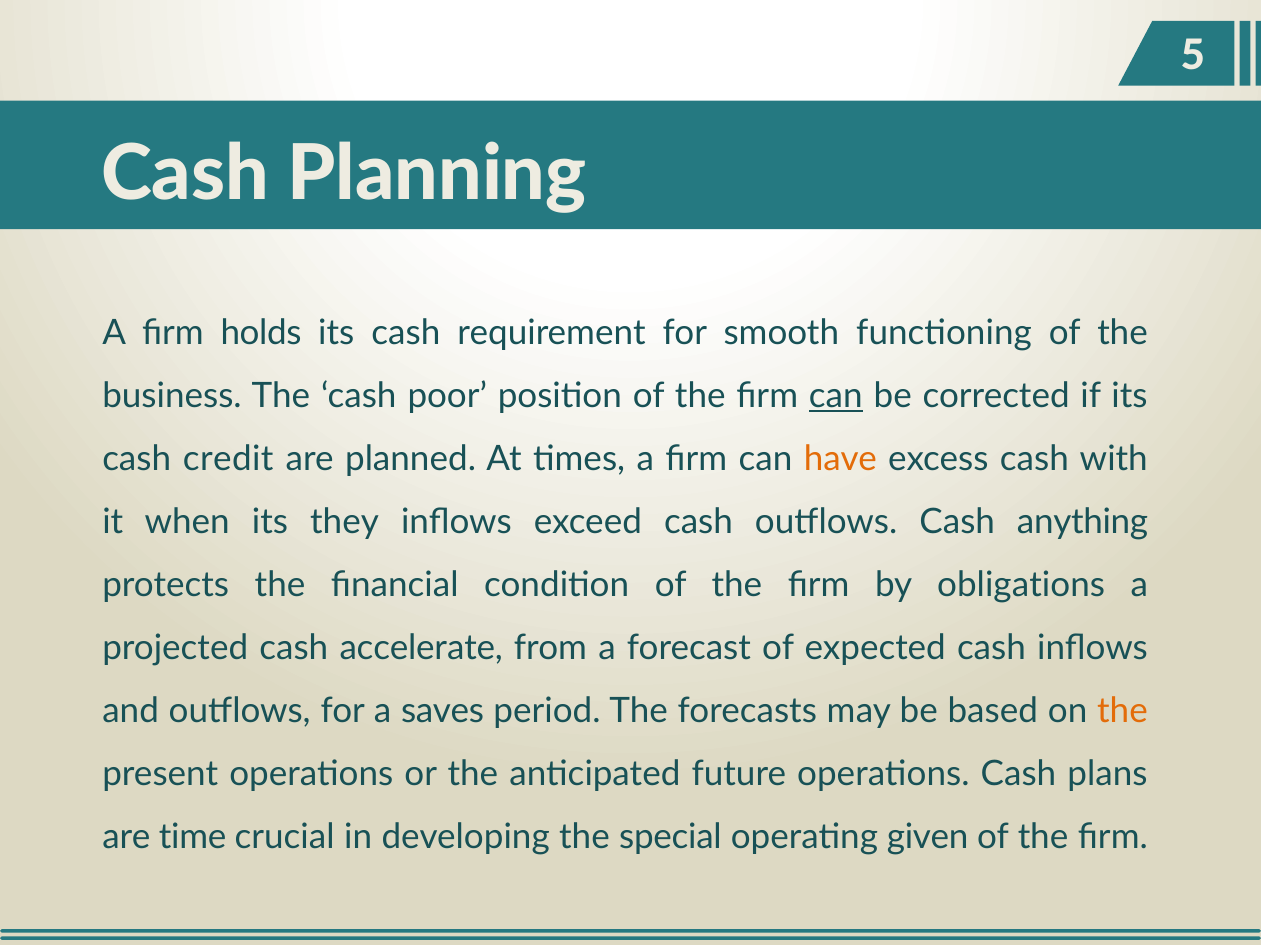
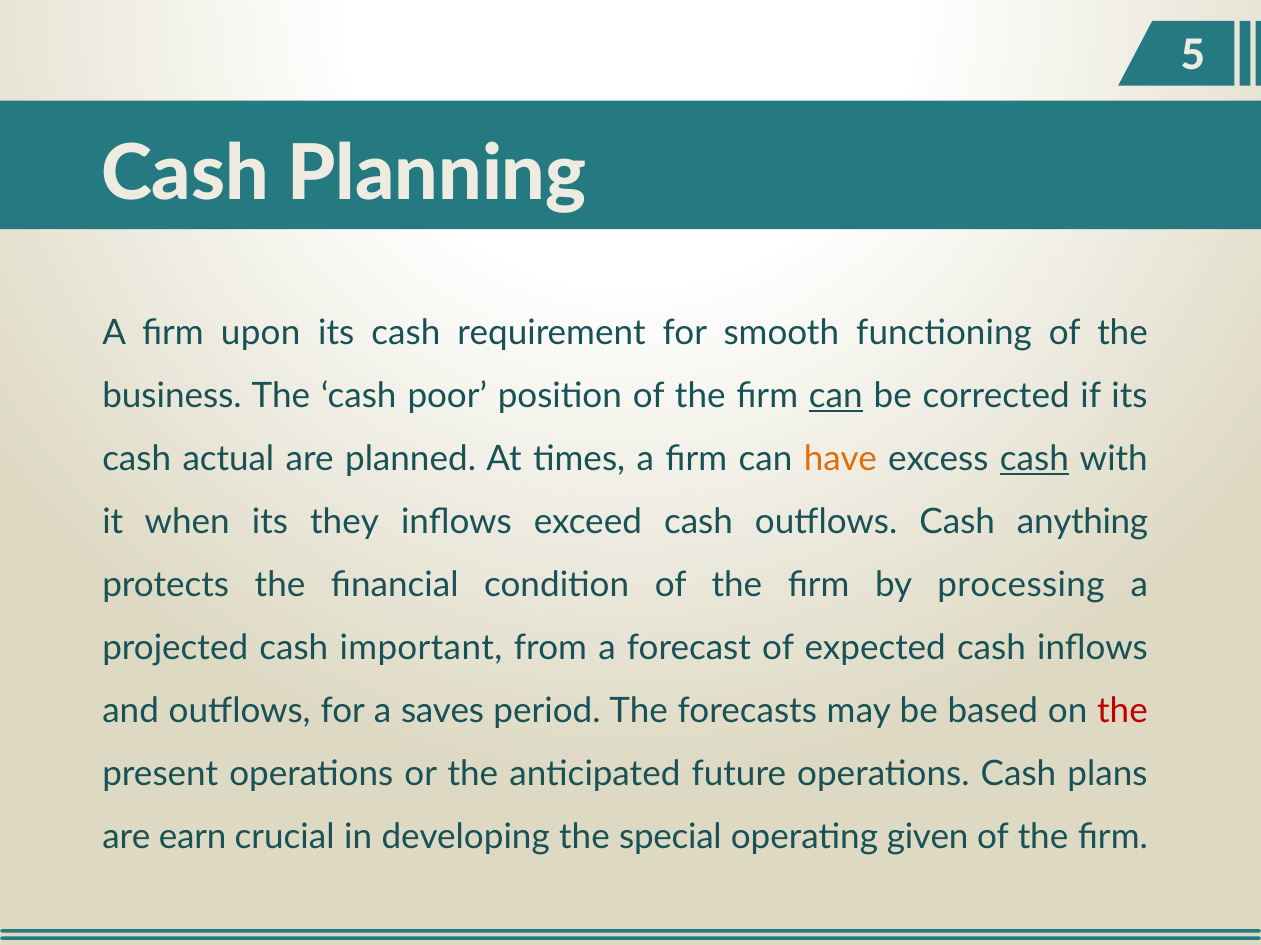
holds: holds -> upon
credit: credit -> actual
cash at (1034, 459) underline: none -> present
obligations: obligations -> processing
accelerate: accelerate -> important
the at (1122, 711) colour: orange -> red
time: time -> earn
